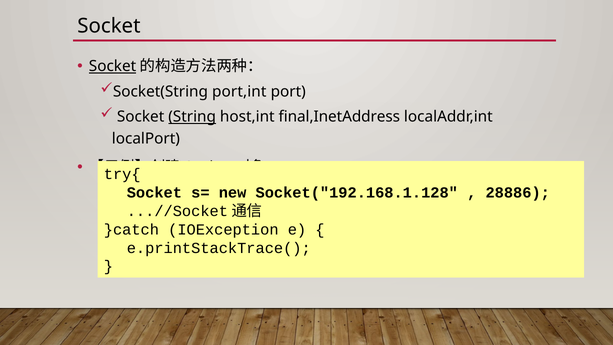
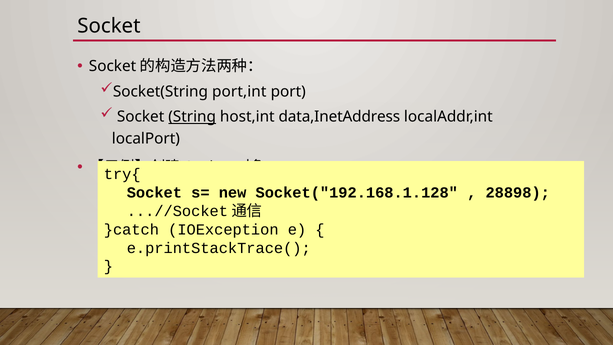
Socket at (113, 66) underline: present -> none
final,InetAddress: final,InetAddress -> data,InetAddress
28886: 28886 -> 28898
